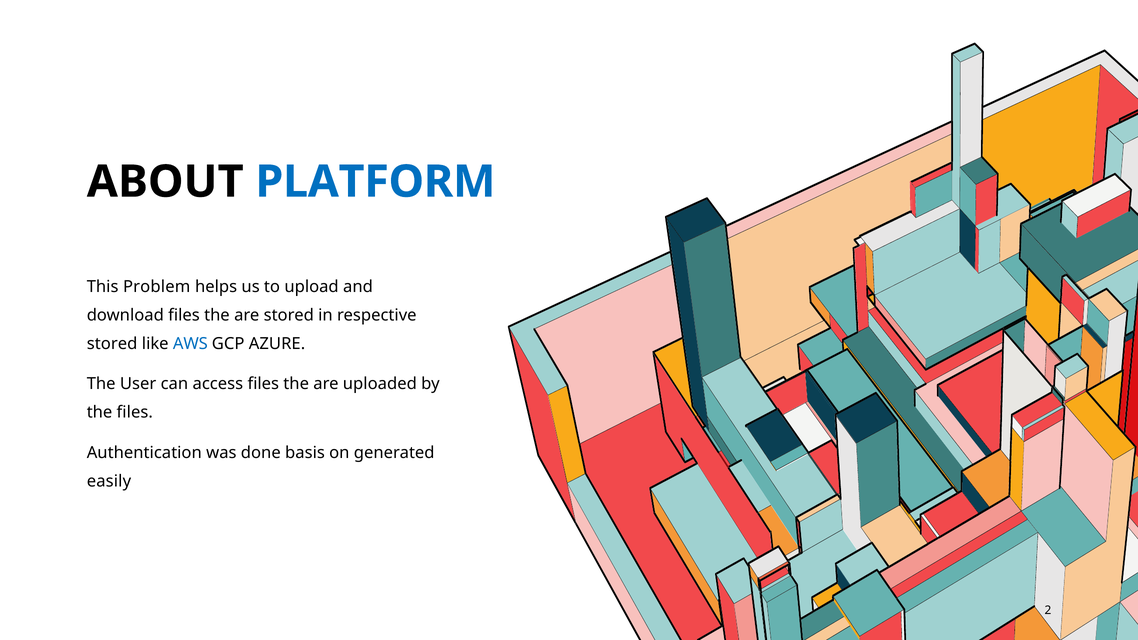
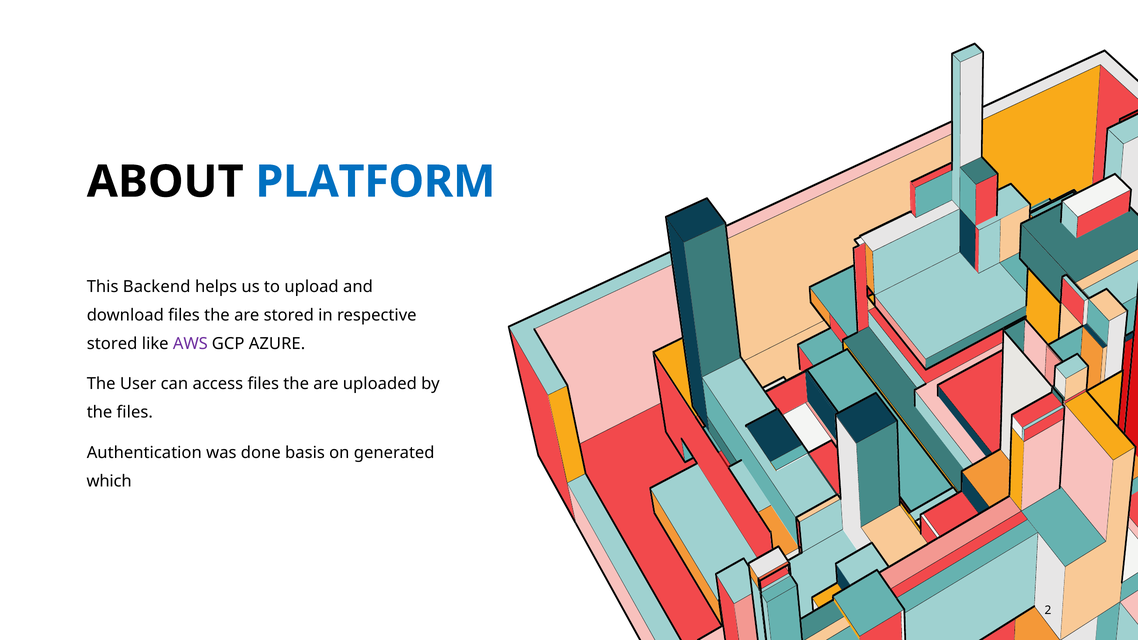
Problem: Problem -> Backend
AWS colour: blue -> purple
easily: easily -> which
